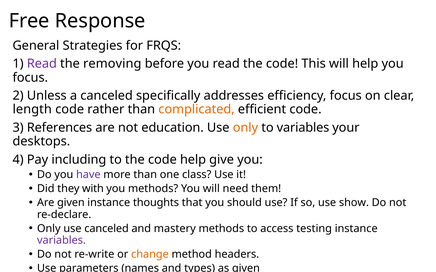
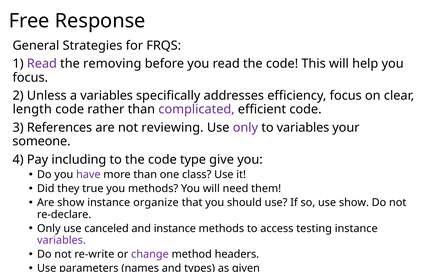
a canceled: canceled -> variables
complicated colour: orange -> purple
education: education -> reviewing
only at (245, 128) colour: orange -> purple
desktops: desktops -> someone
code help: help -> type
with: with -> true
Are given: given -> show
thoughts: thoughts -> organize
and mastery: mastery -> instance
change colour: orange -> purple
